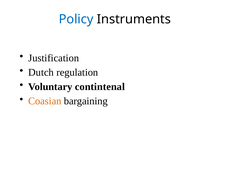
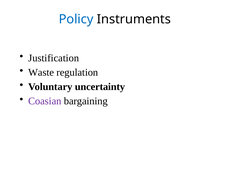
Dutch: Dutch -> Waste
contintenal: contintenal -> uncertainty
Coasian colour: orange -> purple
